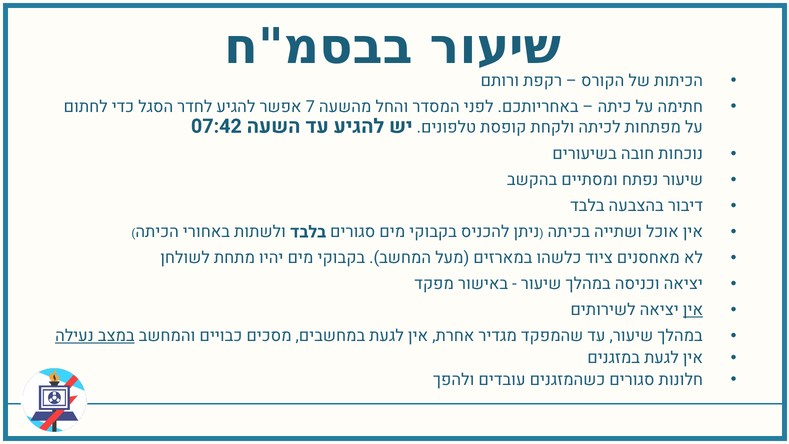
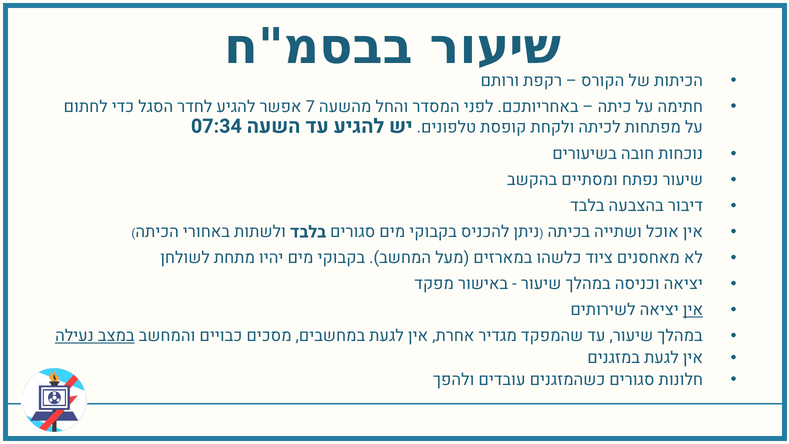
07:42: 07:42 -> 07:34
